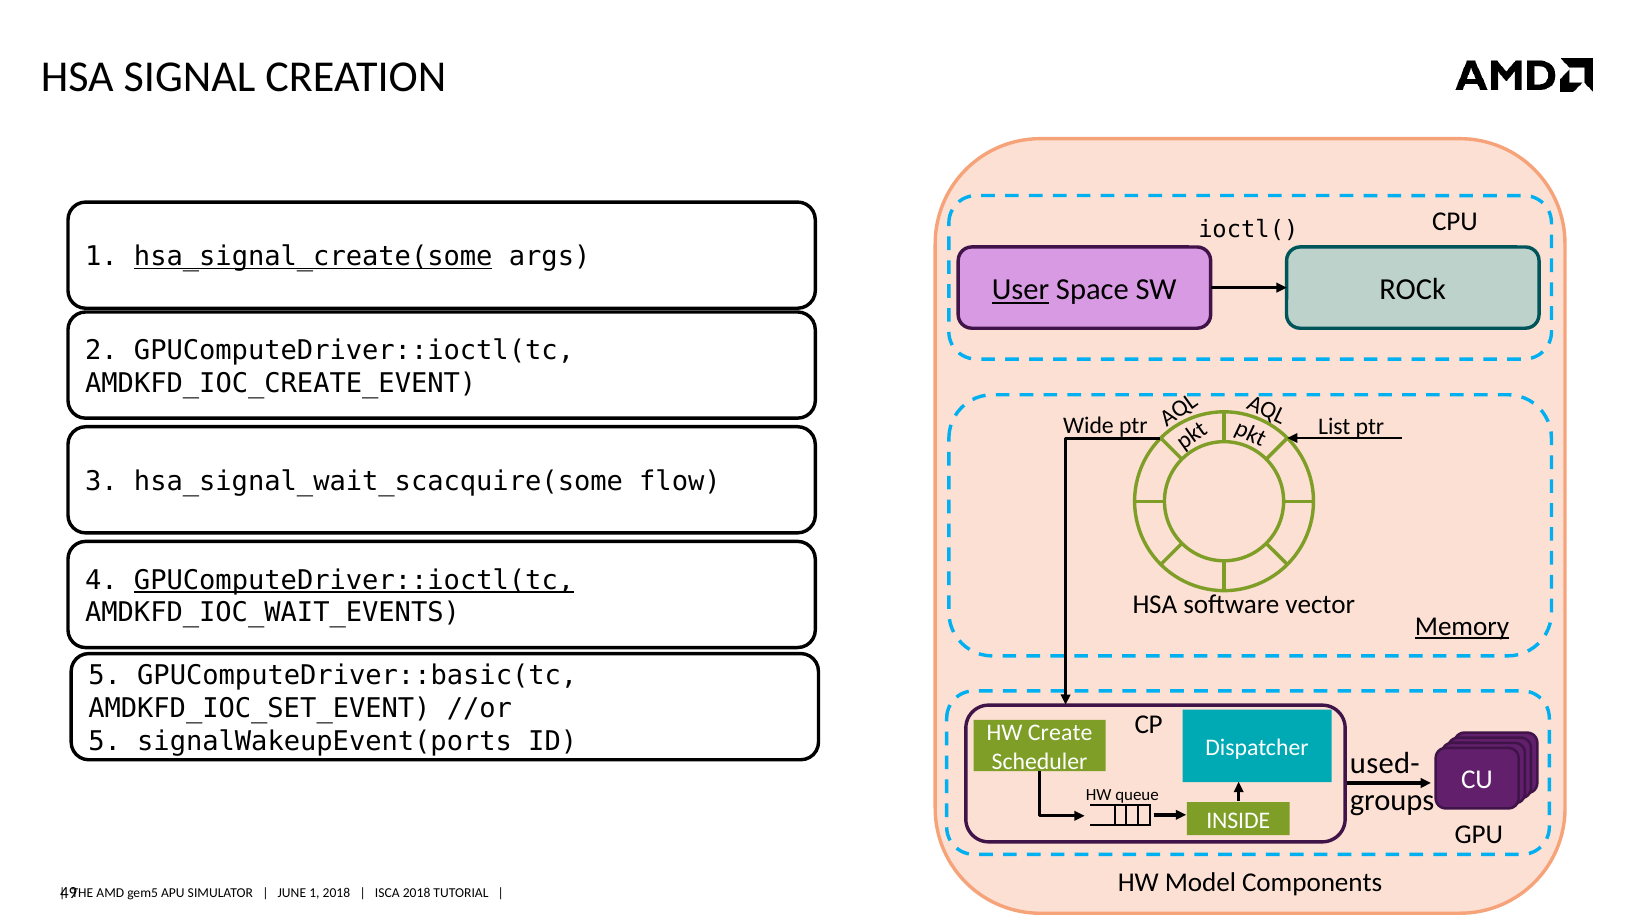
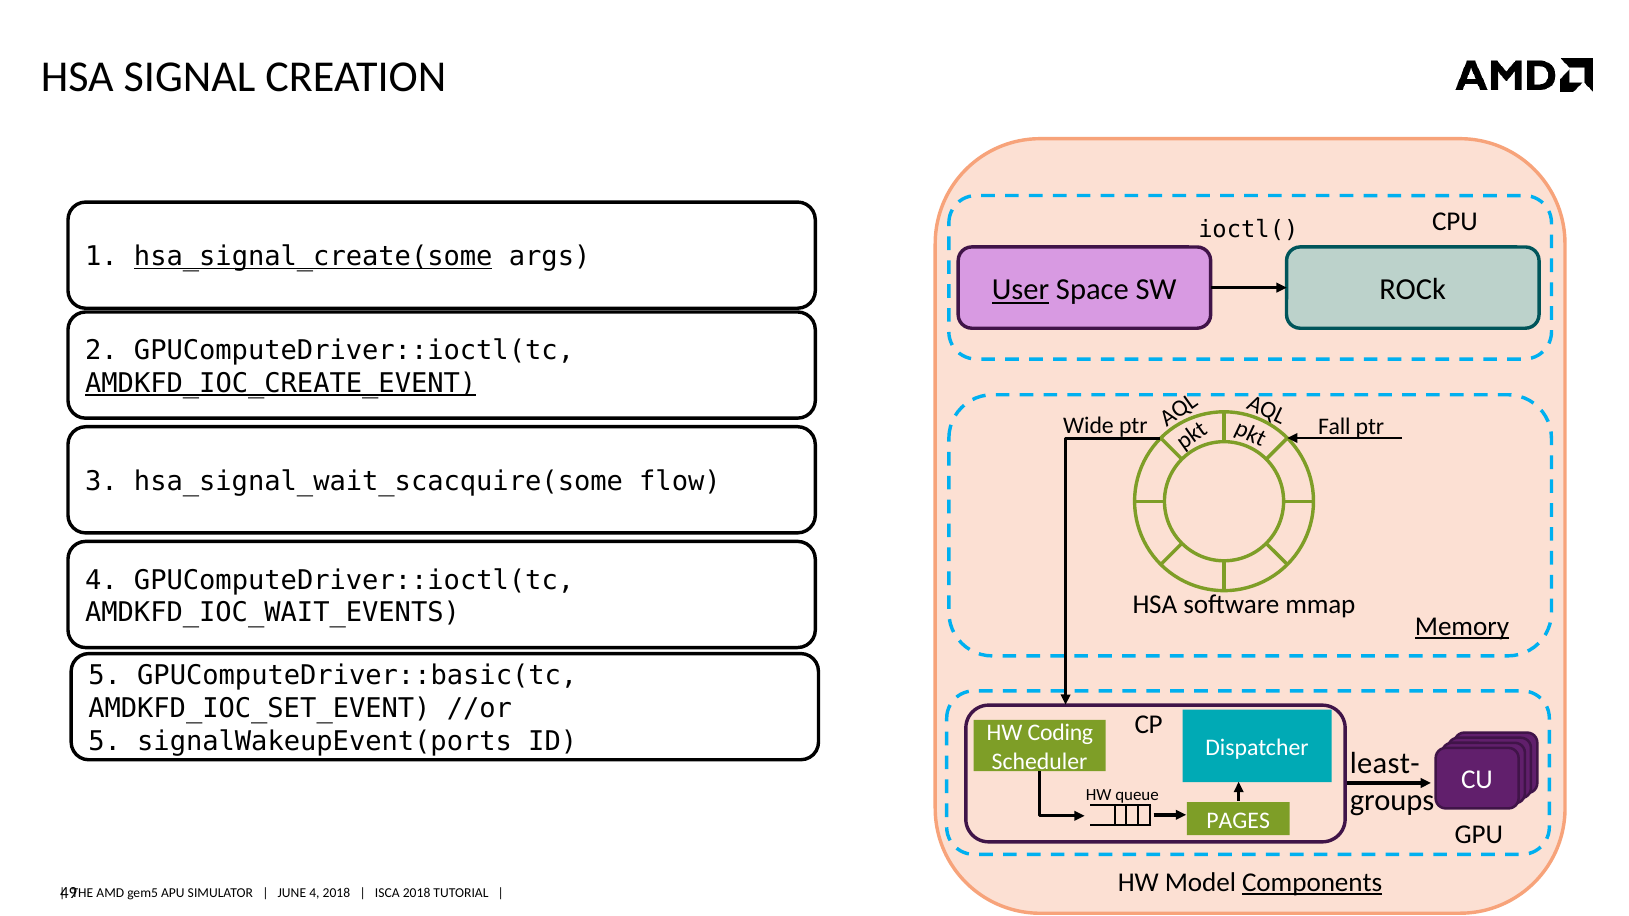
AMDKFD_IOC_CREATE_EVENT underline: none -> present
List: List -> Fall
GPUComputeDriver::ioctl(tc at (354, 580) underline: present -> none
vector: vector -> mmap
Create: Create -> Coding
used-: used- -> least-
INSIDE: INSIDE -> PAGES
Components underline: none -> present
1 at (314, 893): 1 -> 4
